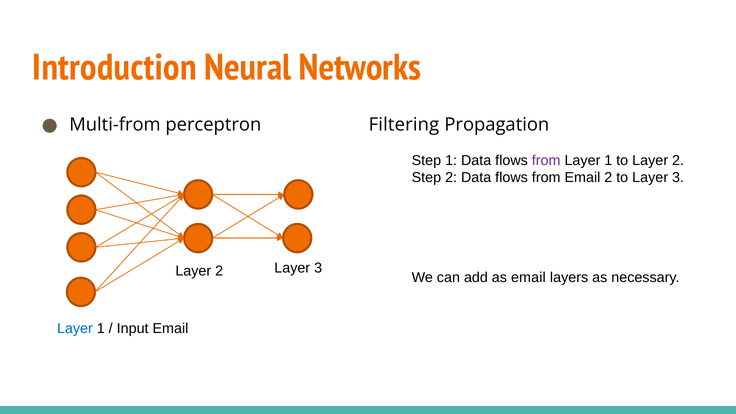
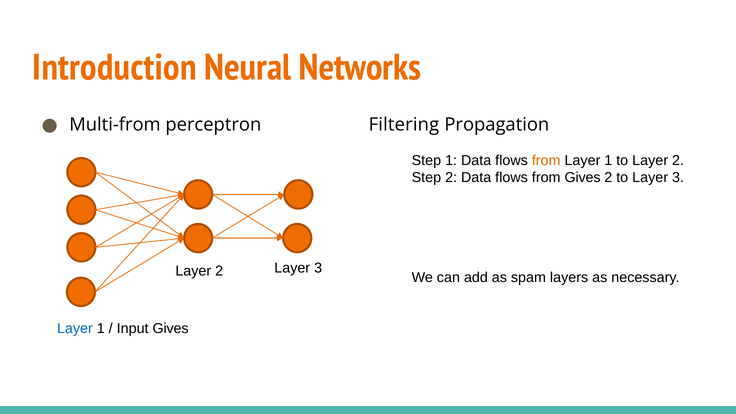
from at (546, 161) colour: purple -> orange
from Email: Email -> Gives
as email: email -> spam
Input Email: Email -> Gives
